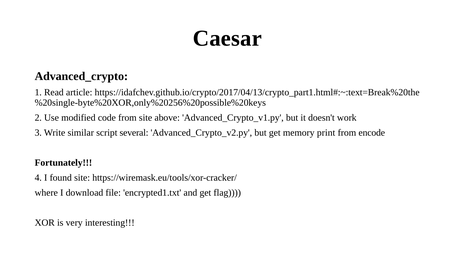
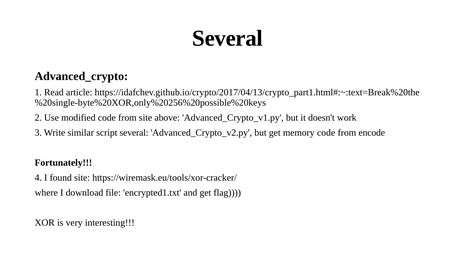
Caesar at (227, 38): Caesar -> Several
memory print: print -> code
